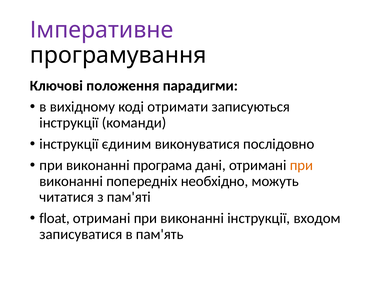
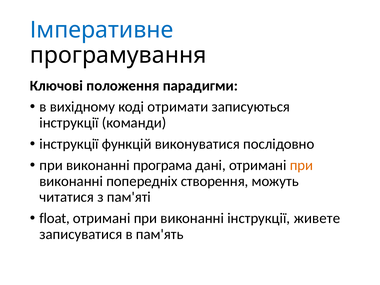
Імперативне colour: purple -> blue
єдиним: єдиним -> функцій
необхідно: необхідно -> створення
входом: входом -> живете
